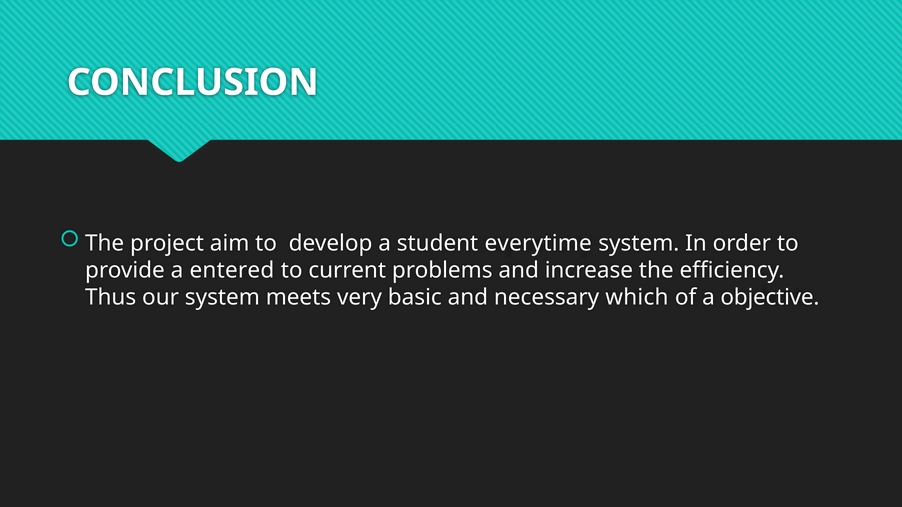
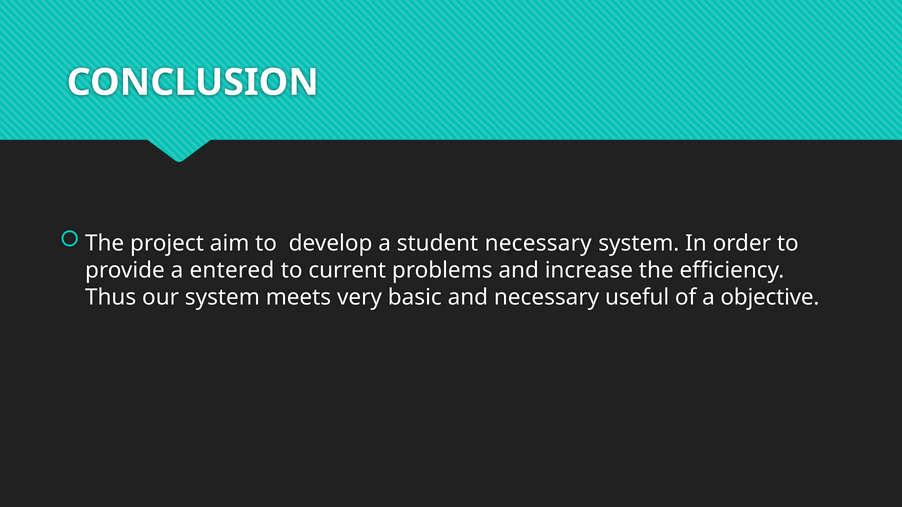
student everytime: everytime -> necessary
which: which -> useful
